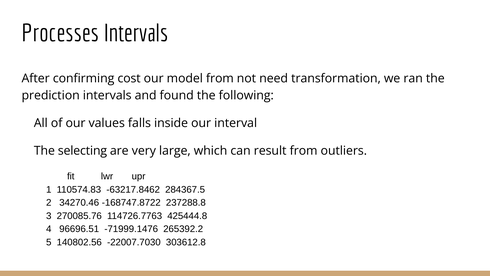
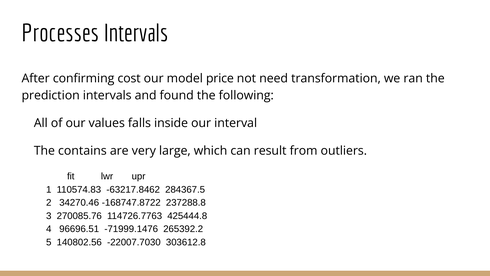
model from: from -> price
selecting: selecting -> contains
